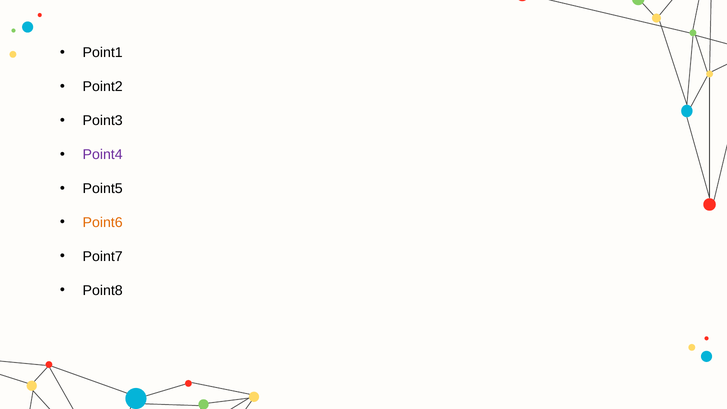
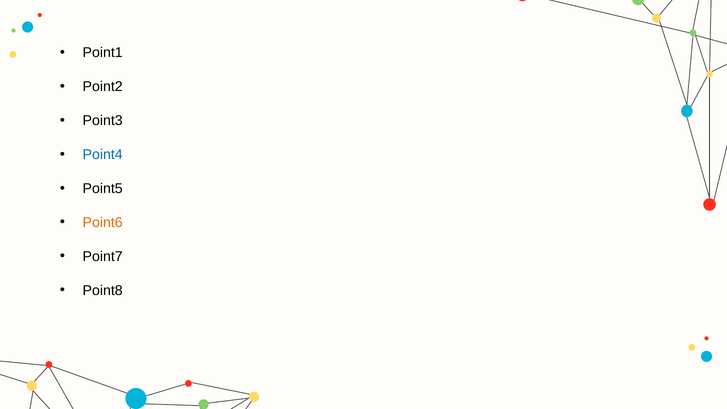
Point4 colour: purple -> blue
